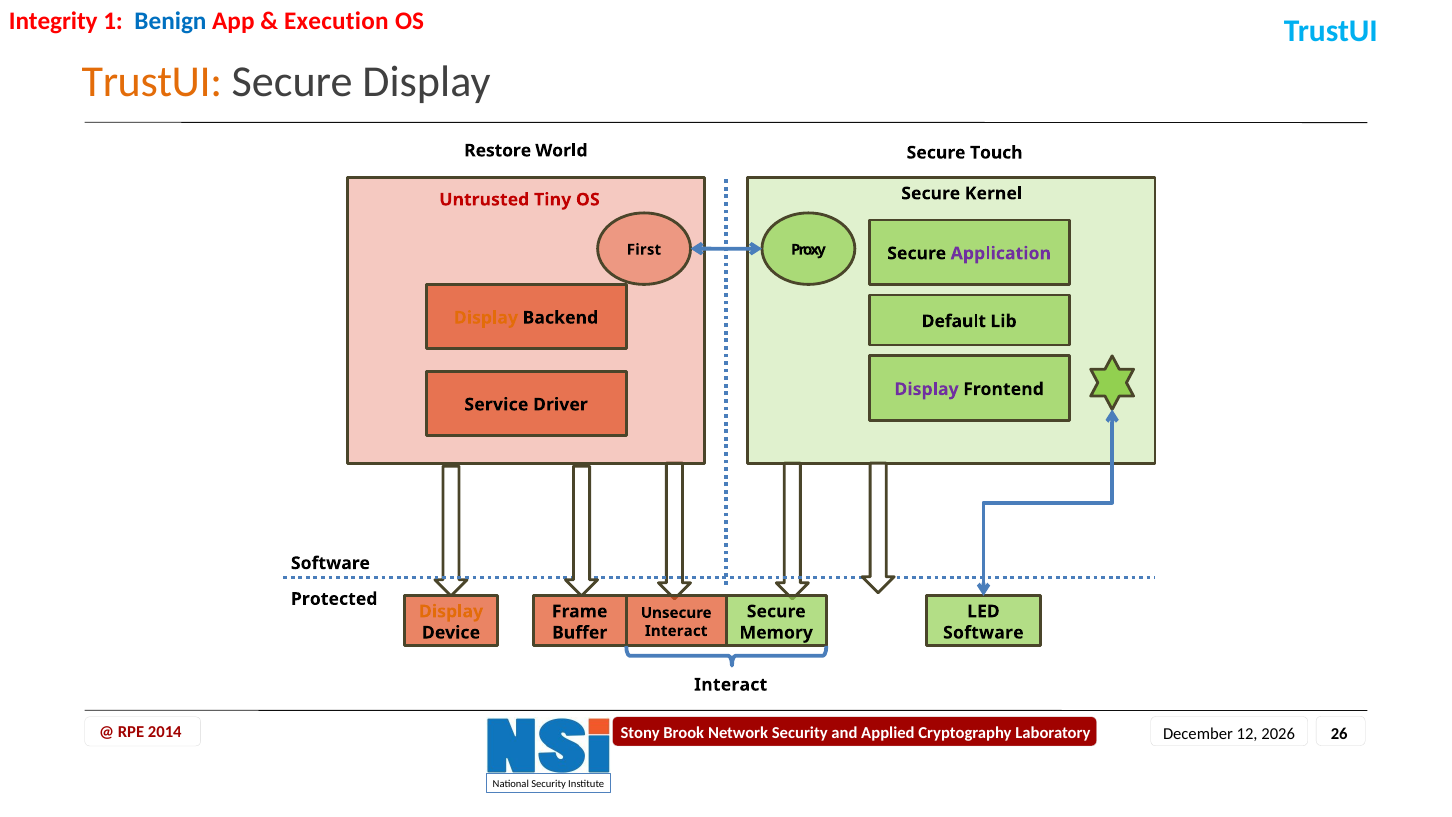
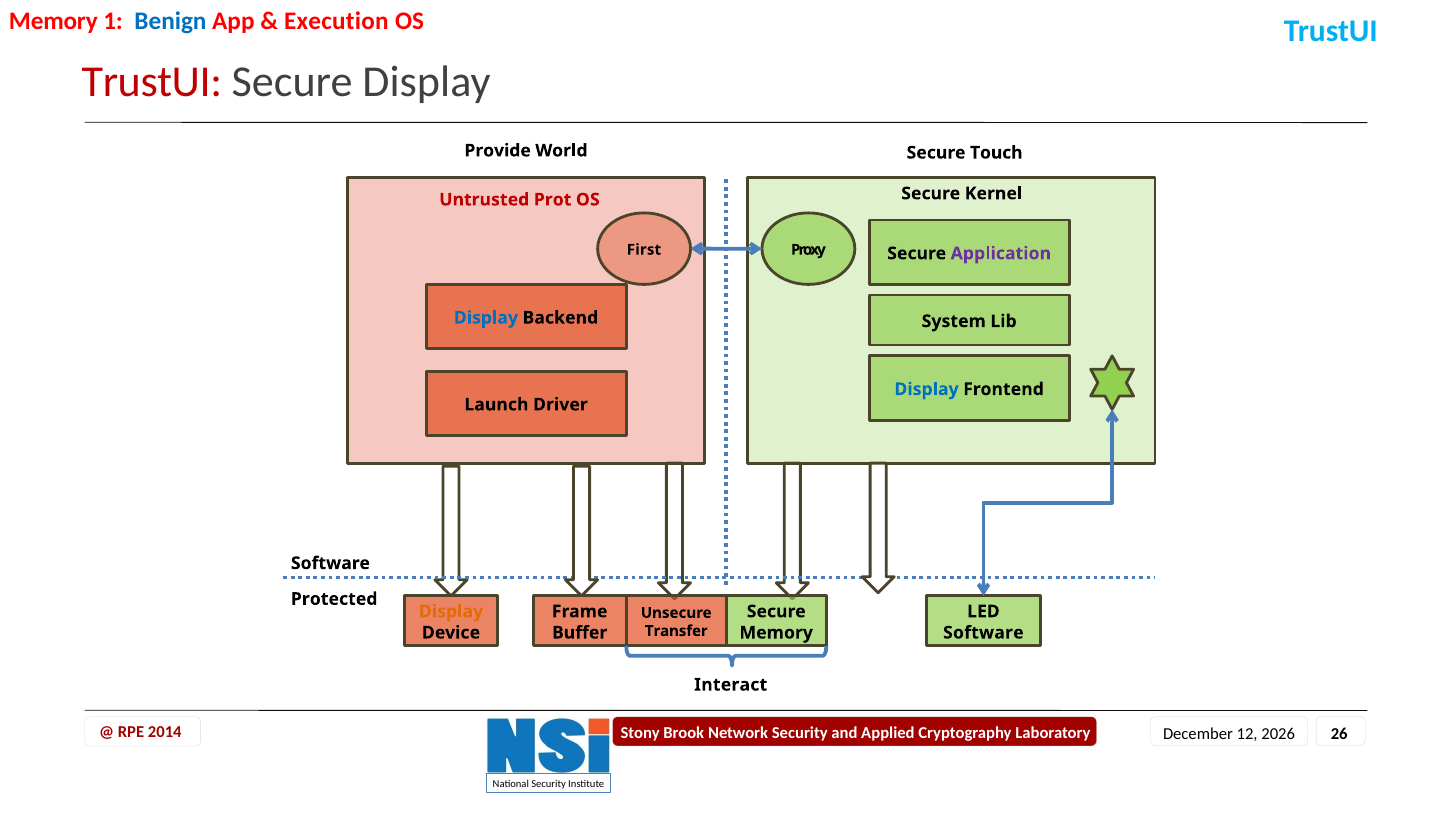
Integrity at (53, 21): Integrity -> Memory
TrustUI at (152, 81) colour: orange -> red
Restore: Restore -> Provide
Tiny: Tiny -> Prot
Display at (486, 318) colour: orange -> blue
Default: Default -> System
Display at (927, 389) colour: purple -> blue
Service: Service -> Launch
Interact at (676, 631): Interact -> Transfer
